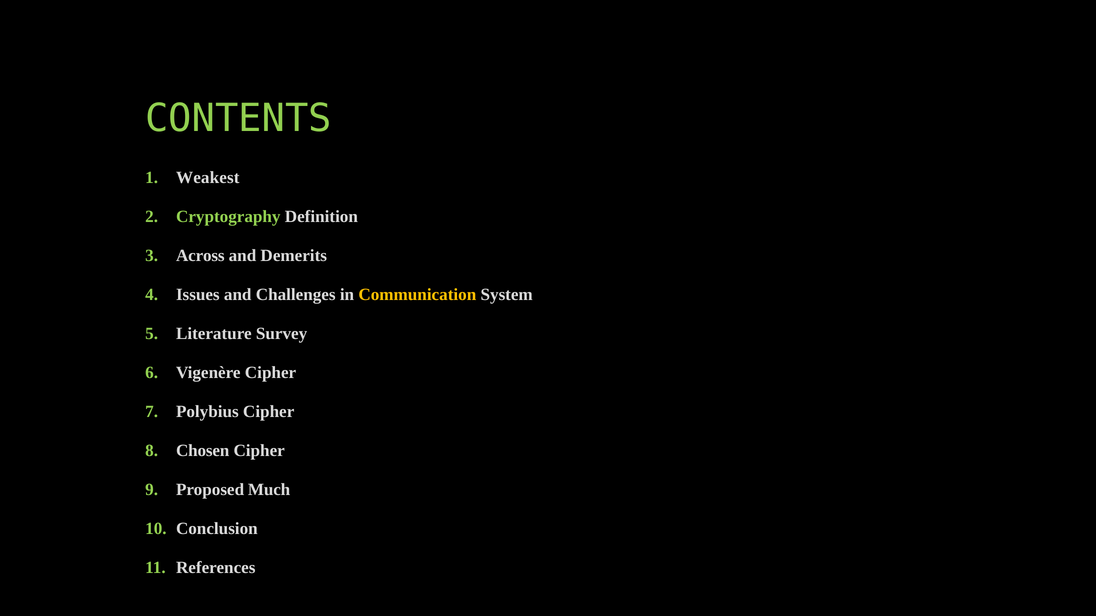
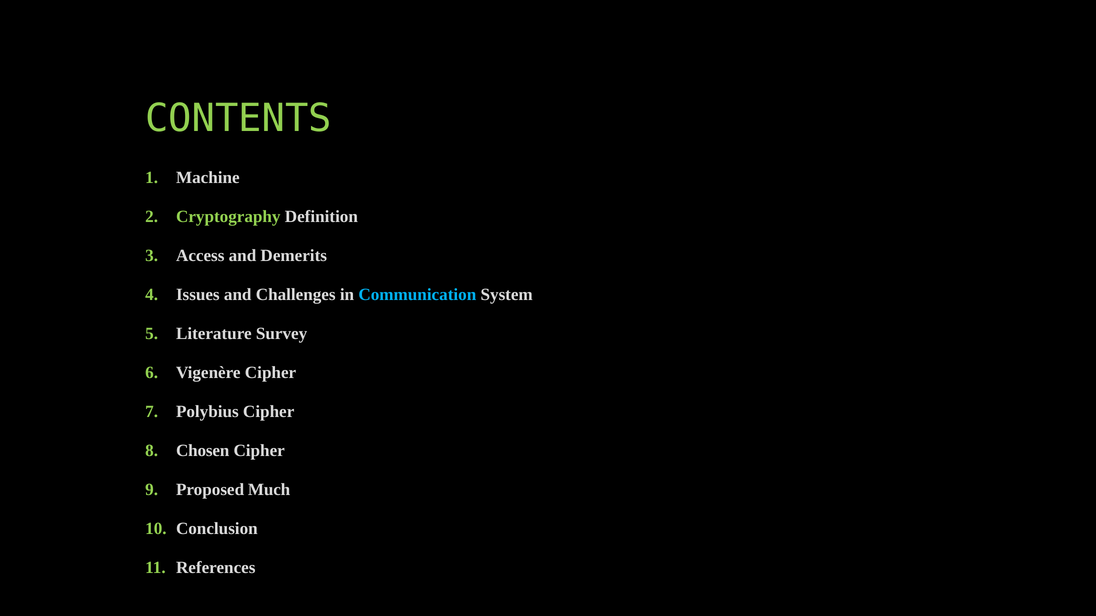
Weakest: Weakest -> Machine
Across: Across -> Access
Communication colour: yellow -> light blue
